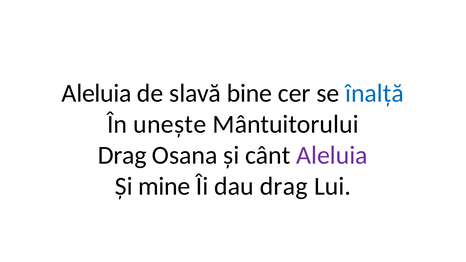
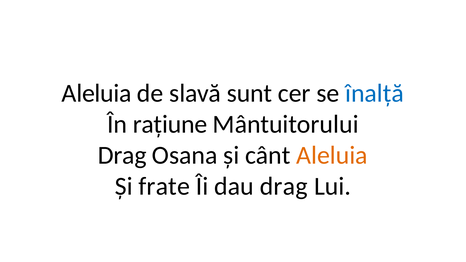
bine: bine -> sunt
unește: unește -> rațiune
Aleluia at (332, 155) colour: purple -> orange
mine: mine -> frate
